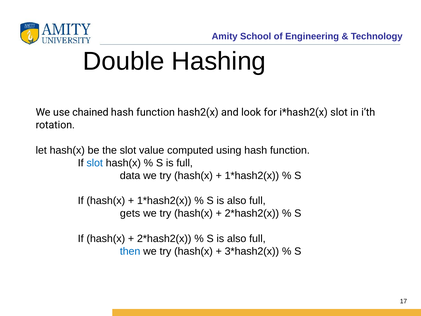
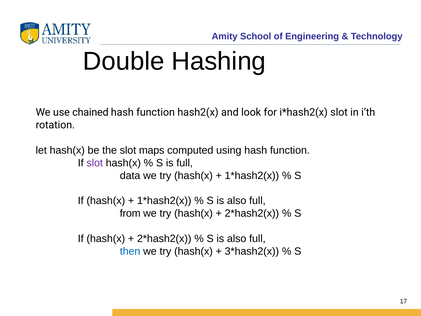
value: value -> maps
slot at (95, 163) colour: blue -> purple
gets: gets -> from
